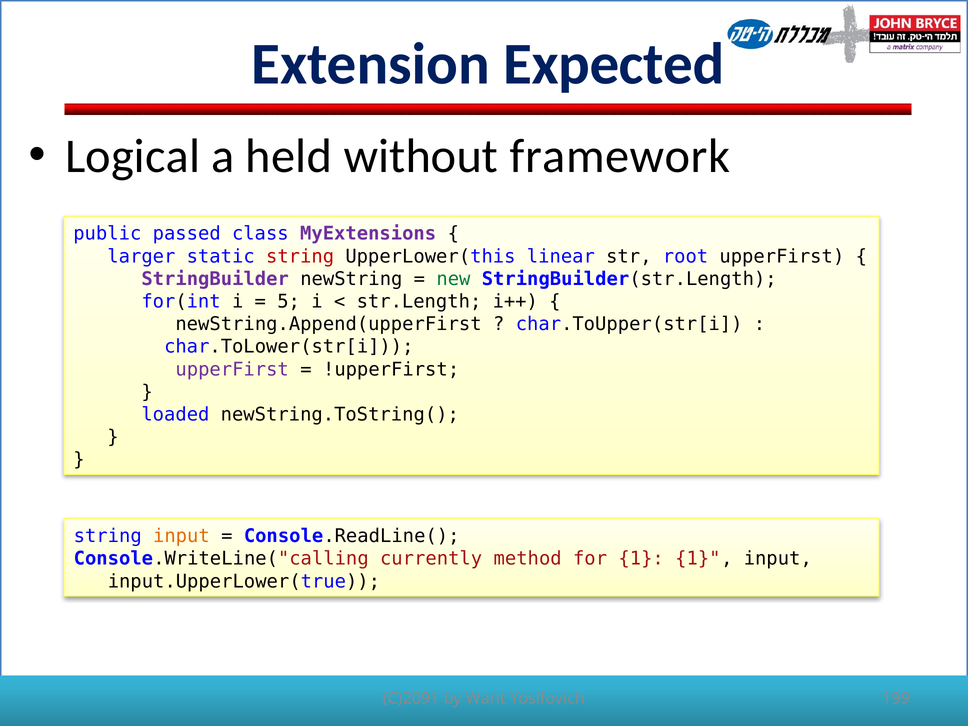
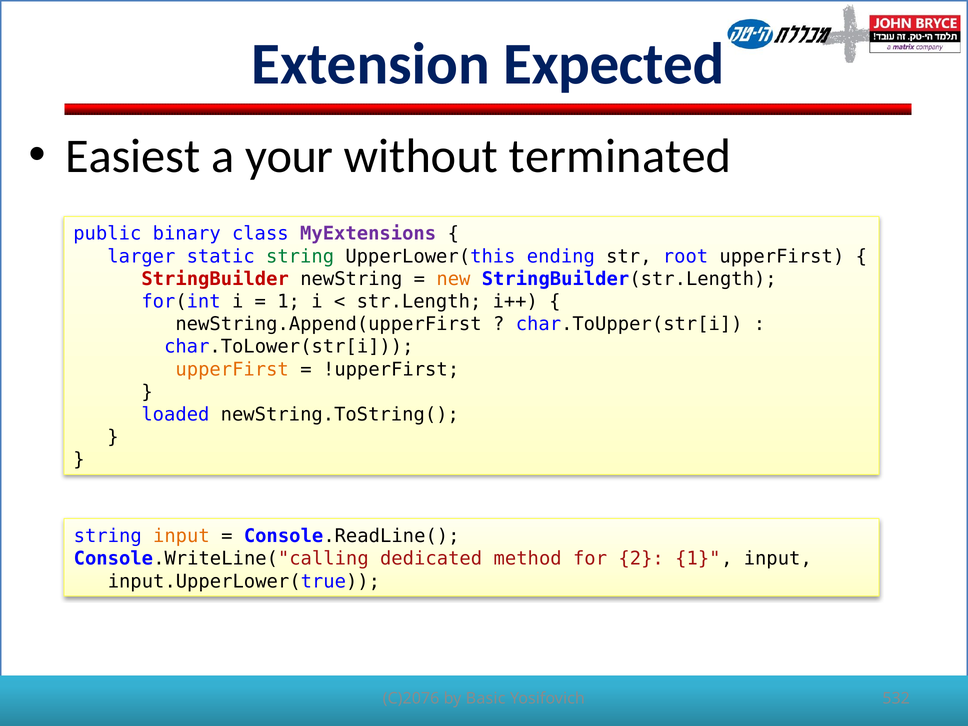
Logical: Logical -> Easiest
held: held -> your
framework: framework -> terminated
passed: passed -> binary
string at (300, 256) colour: red -> green
linear: linear -> ending
StringBuilder colour: purple -> red
new colour: green -> orange
5 at (289, 302): 5 -> 1
upperFirst at (232, 369) colour: purple -> orange
currently: currently -> dedicated
for 1: 1 -> 2
C)2091: C)2091 -> C)2076
Want: Want -> Basic
199: 199 -> 532
